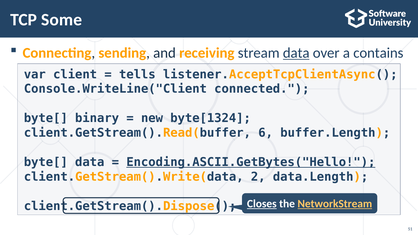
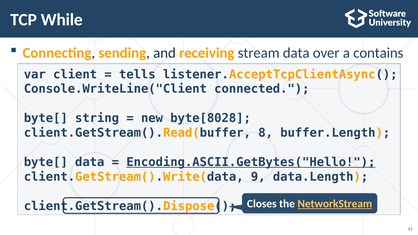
Some: Some -> While
data at (296, 53) underline: present -> none
binary: binary -> string
byte[1324: byte[1324 -> byte[8028
6: 6 -> 8
2: 2 -> 9
Closes underline: present -> none
